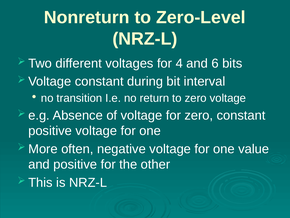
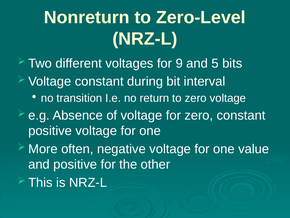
4: 4 -> 9
6: 6 -> 5
